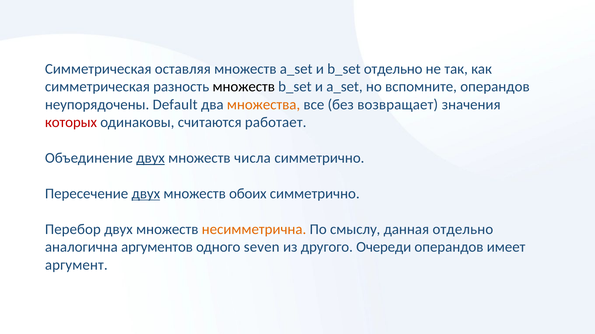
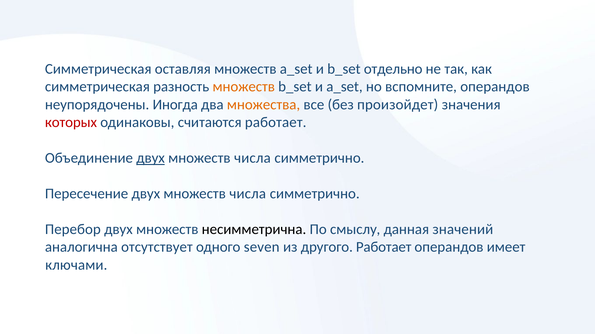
множеств at (244, 87) colour: black -> orange
Default: Default -> Иногда
возвращает: возвращает -> произойдет
двух at (146, 194) underline: present -> none
обоих at (248, 194): обоих -> числа
несимметрична colour: orange -> black
данная отдельно: отдельно -> значений
аргументов: аргументов -> отсутствует
другого Очереди: Очереди -> Работает
аргумент: аргумент -> ключами
